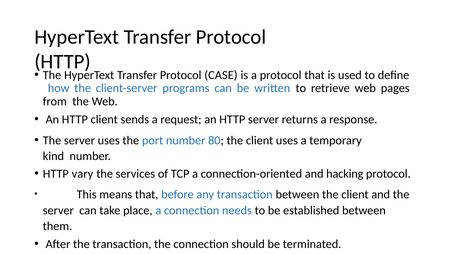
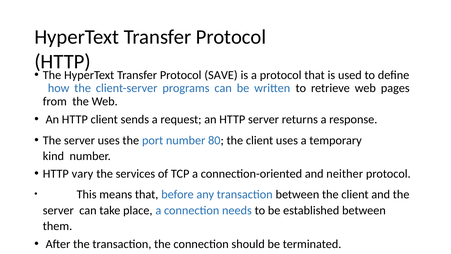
CASE: CASE -> SAVE
hacking: hacking -> neither
